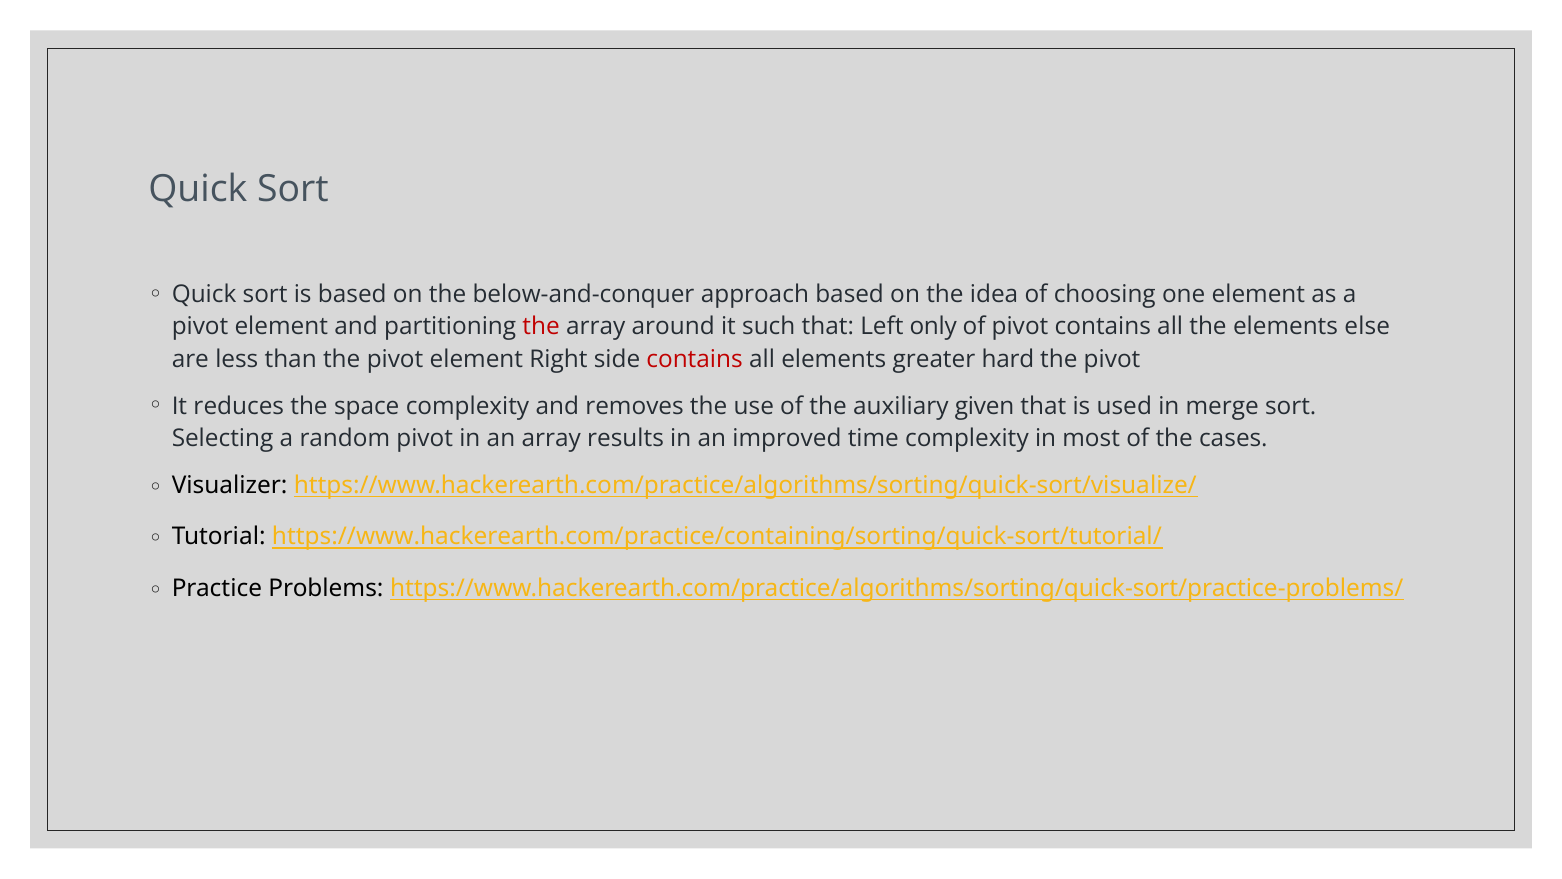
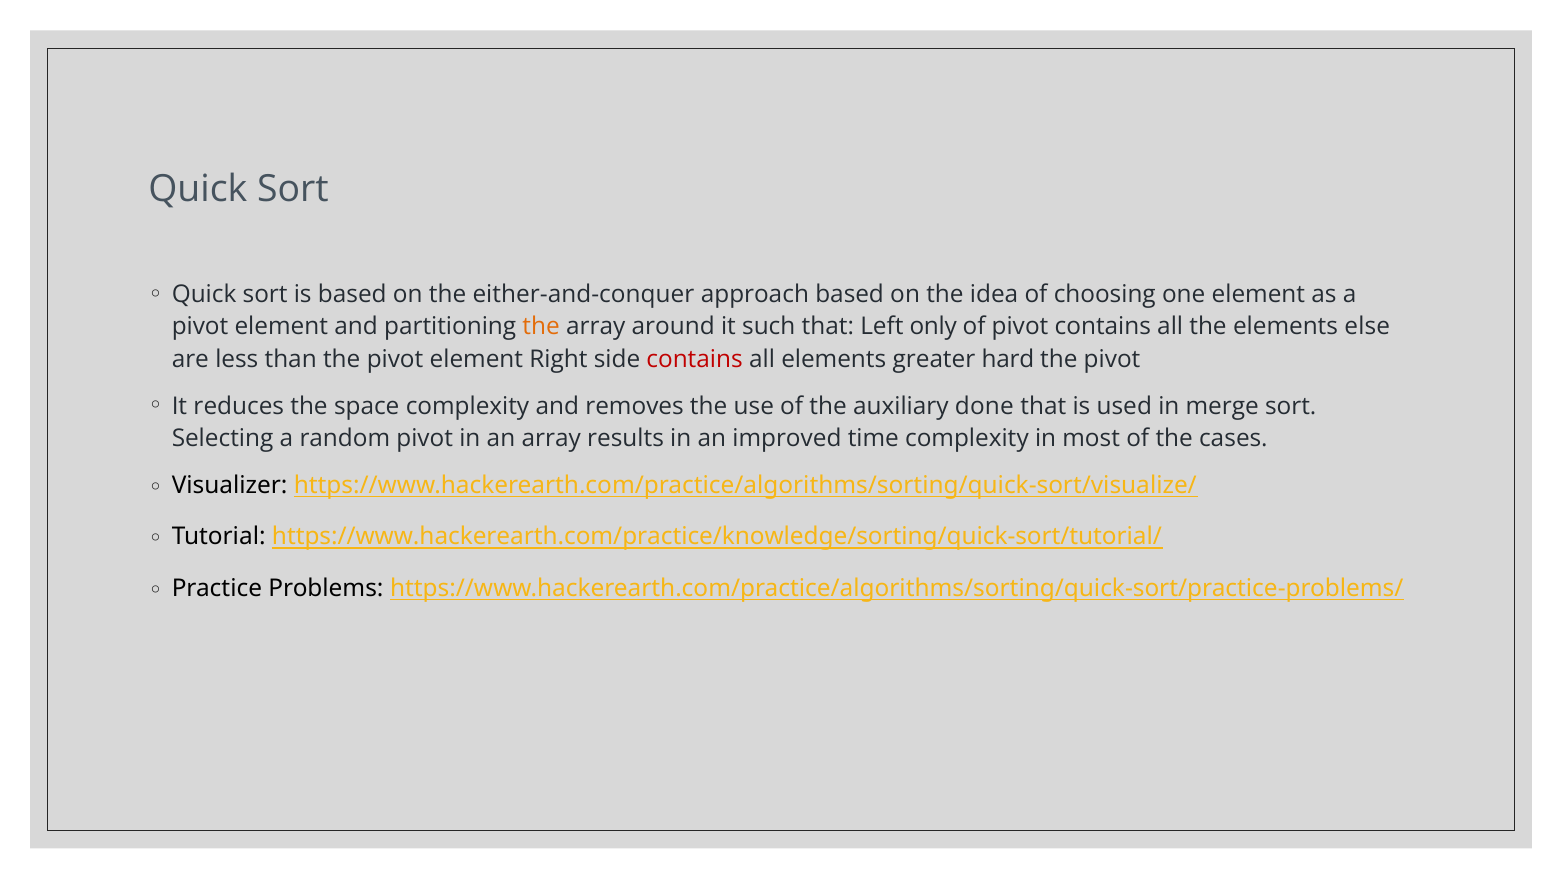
below-and-conquer: below-and-conquer -> either-and-conquer
the at (541, 327) colour: red -> orange
given: given -> done
https://www.hackerearth.com/practice/containing/sorting/quick-sort/tutorial/: https://www.hackerearth.com/practice/containing/sorting/quick-sort/tutorial/ -> https://www.hackerearth.com/practice/knowledge/sorting/quick-sort/tutorial/
